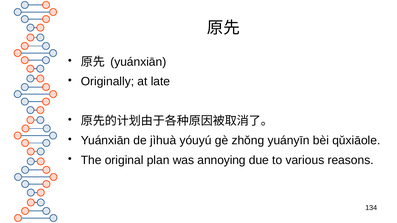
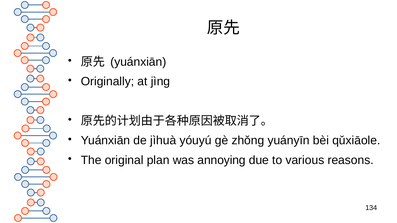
late: late -> jìng
